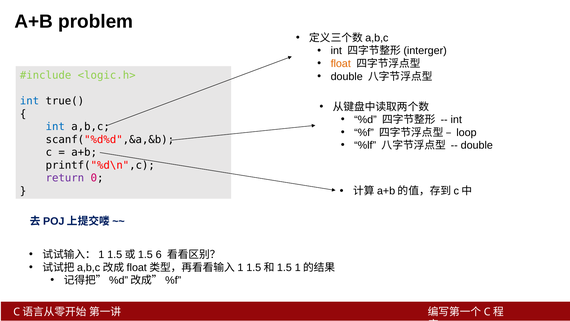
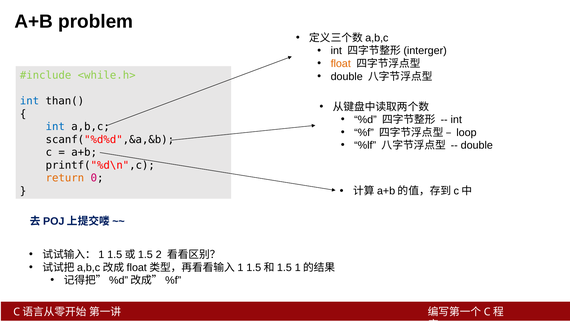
<logic.h>: <logic.h> -> <while.h>
true(: true( -> than(
return colour: purple -> orange
6: 6 -> 2
